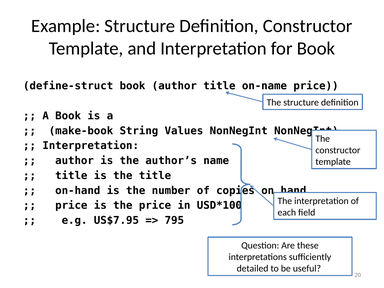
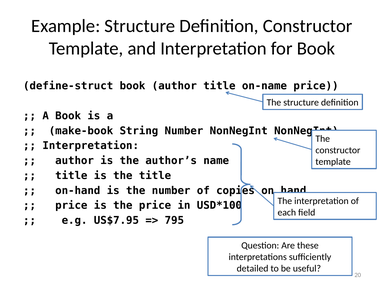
String Values: Values -> Number
